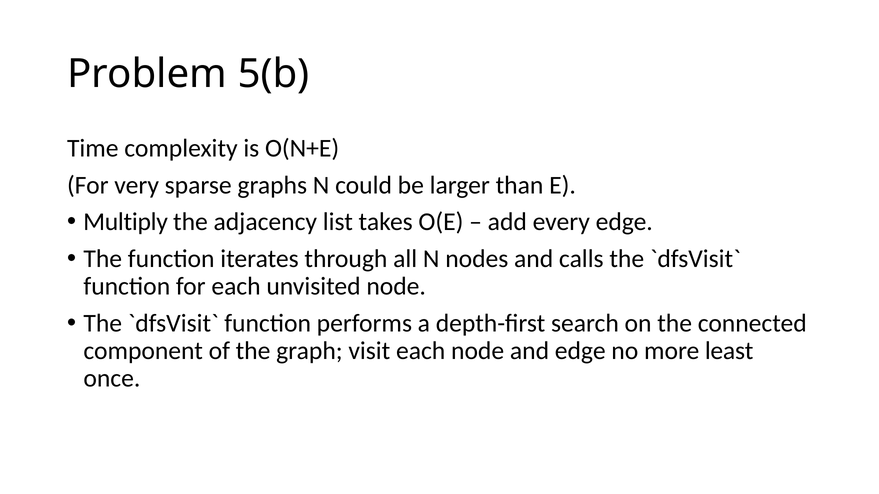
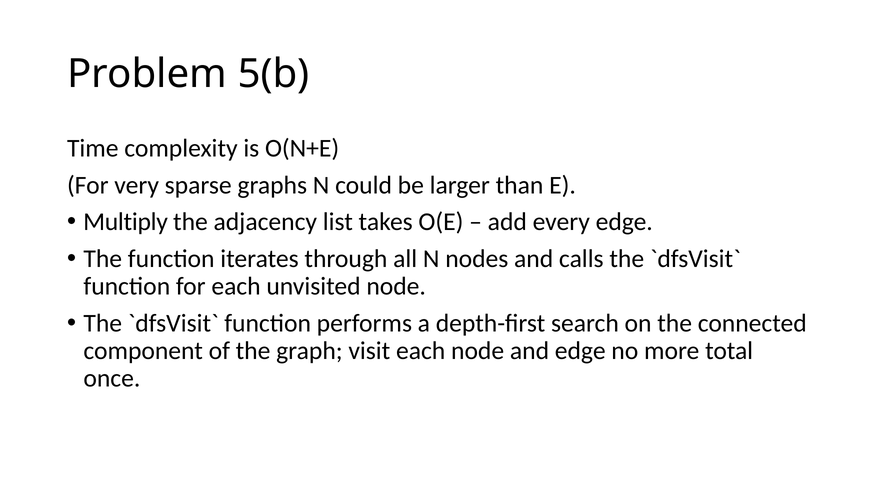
least: least -> total
